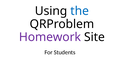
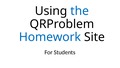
Homework colour: purple -> blue
